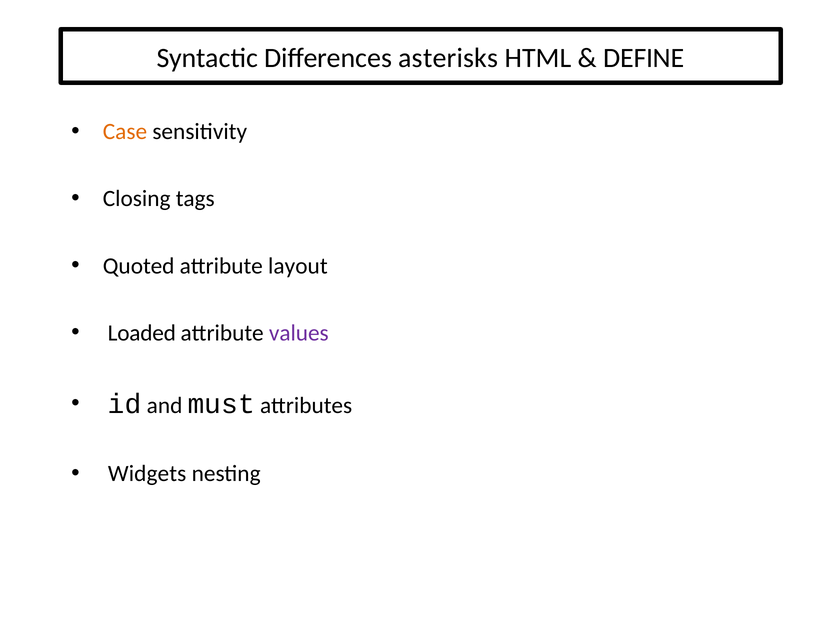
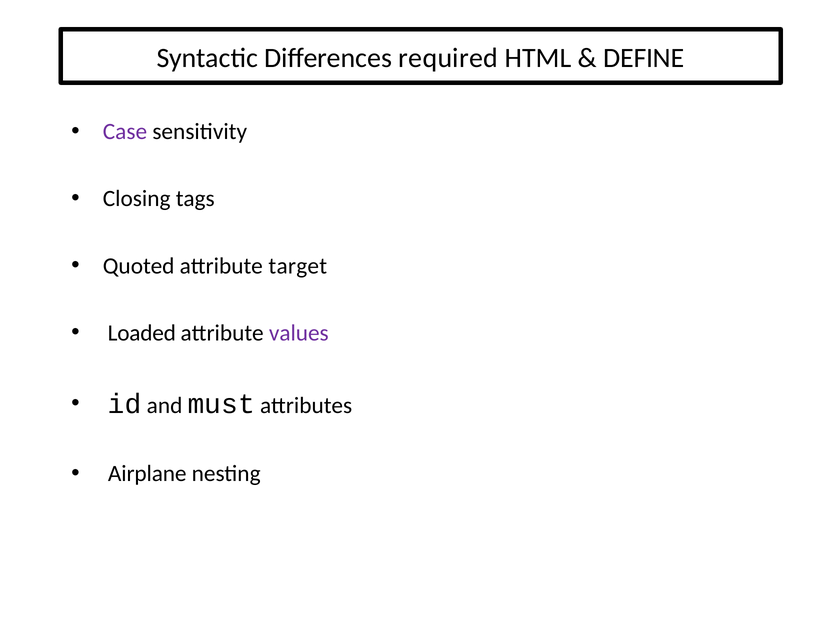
asterisks: asterisks -> required
Case colour: orange -> purple
layout: layout -> target
Widgets: Widgets -> Airplane
